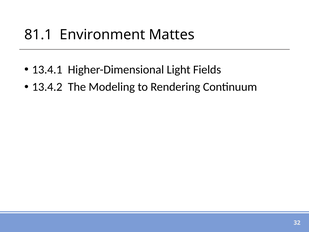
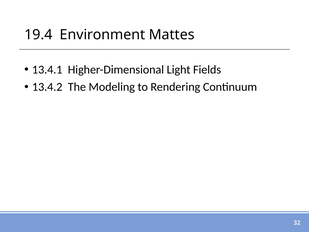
81.1: 81.1 -> 19.4
